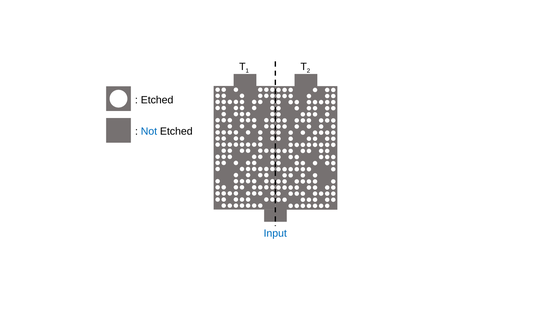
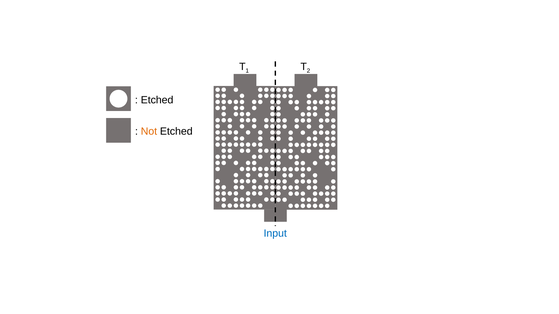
Not colour: blue -> orange
